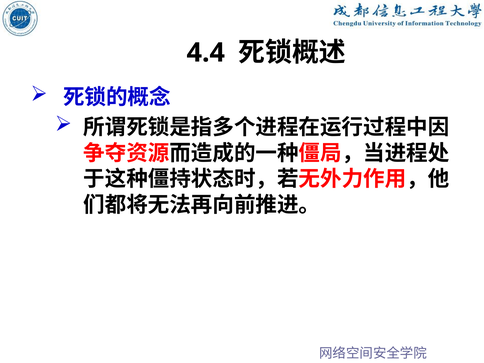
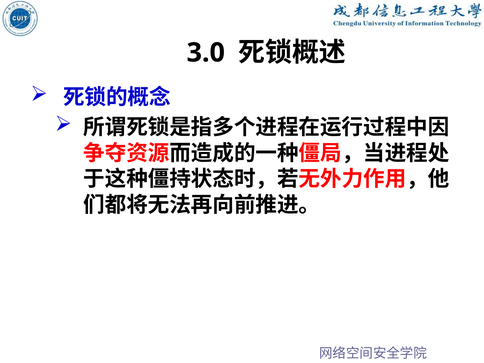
4.4: 4.4 -> 3.0
